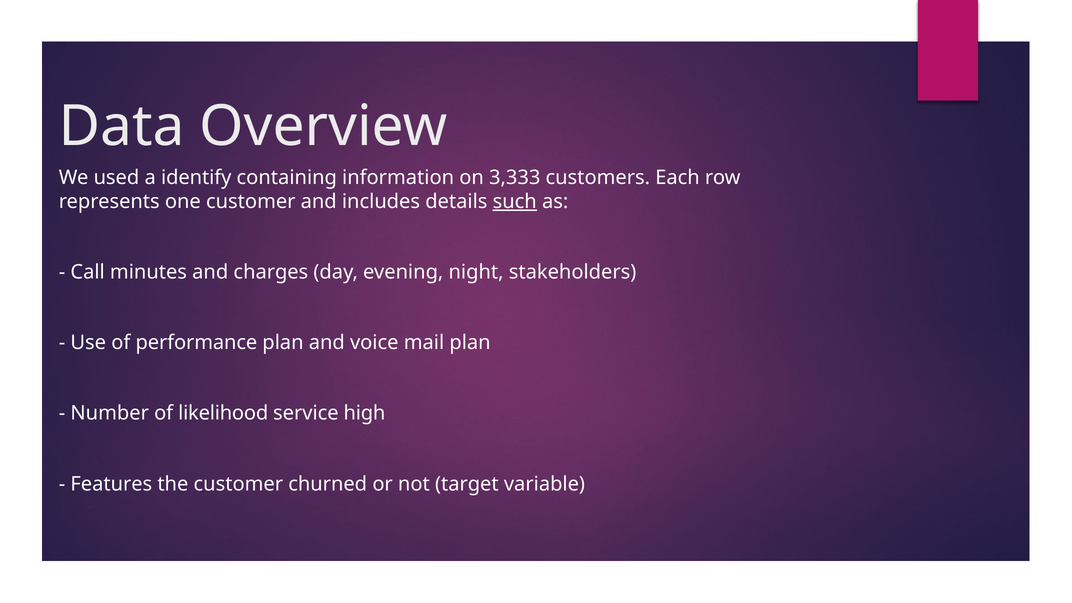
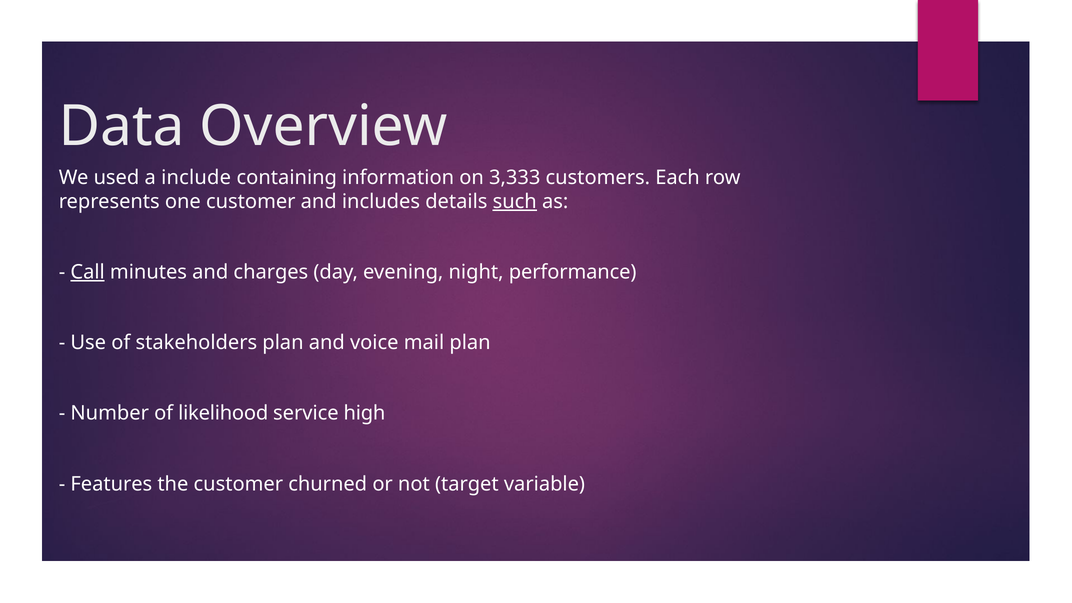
identify: identify -> include
Call underline: none -> present
stakeholders: stakeholders -> performance
performance: performance -> stakeholders
